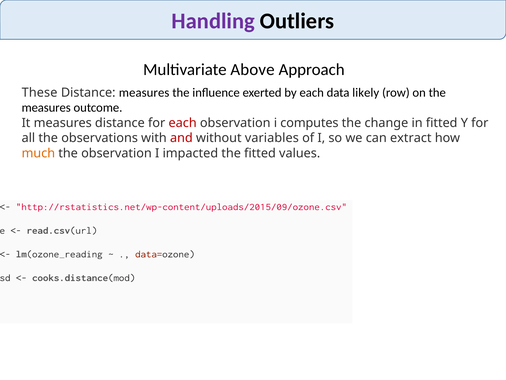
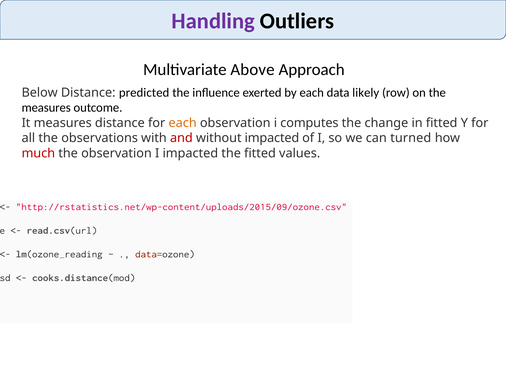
These: These -> Below
Distance measures: measures -> predicted
each at (183, 123) colour: red -> orange
without variables: variables -> impacted
extract: extract -> turned
much colour: orange -> red
